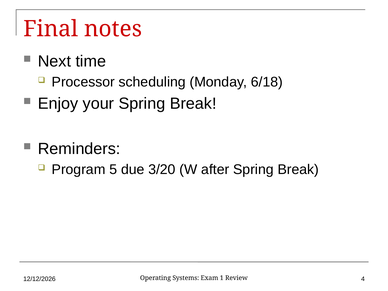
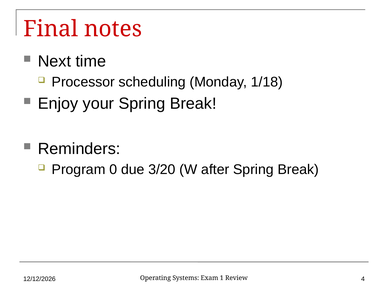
6/18: 6/18 -> 1/18
5: 5 -> 0
